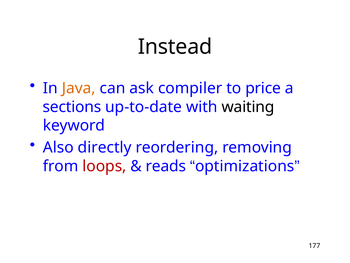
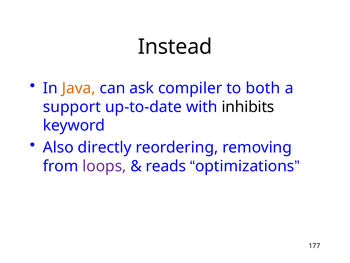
price: price -> both
sections: sections -> support
waiting: waiting -> inhibits
loops colour: red -> purple
